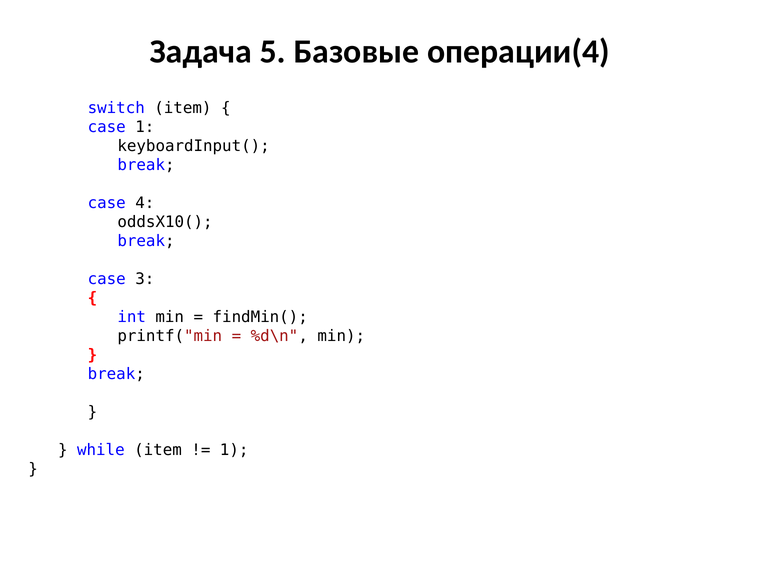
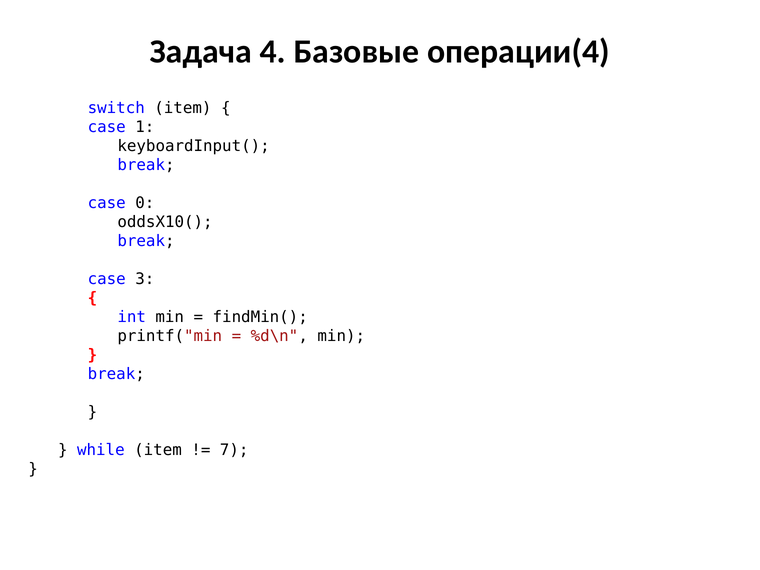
5: 5 -> 4
4: 4 -> 0
1 at (234, 450): 1 -> 7
